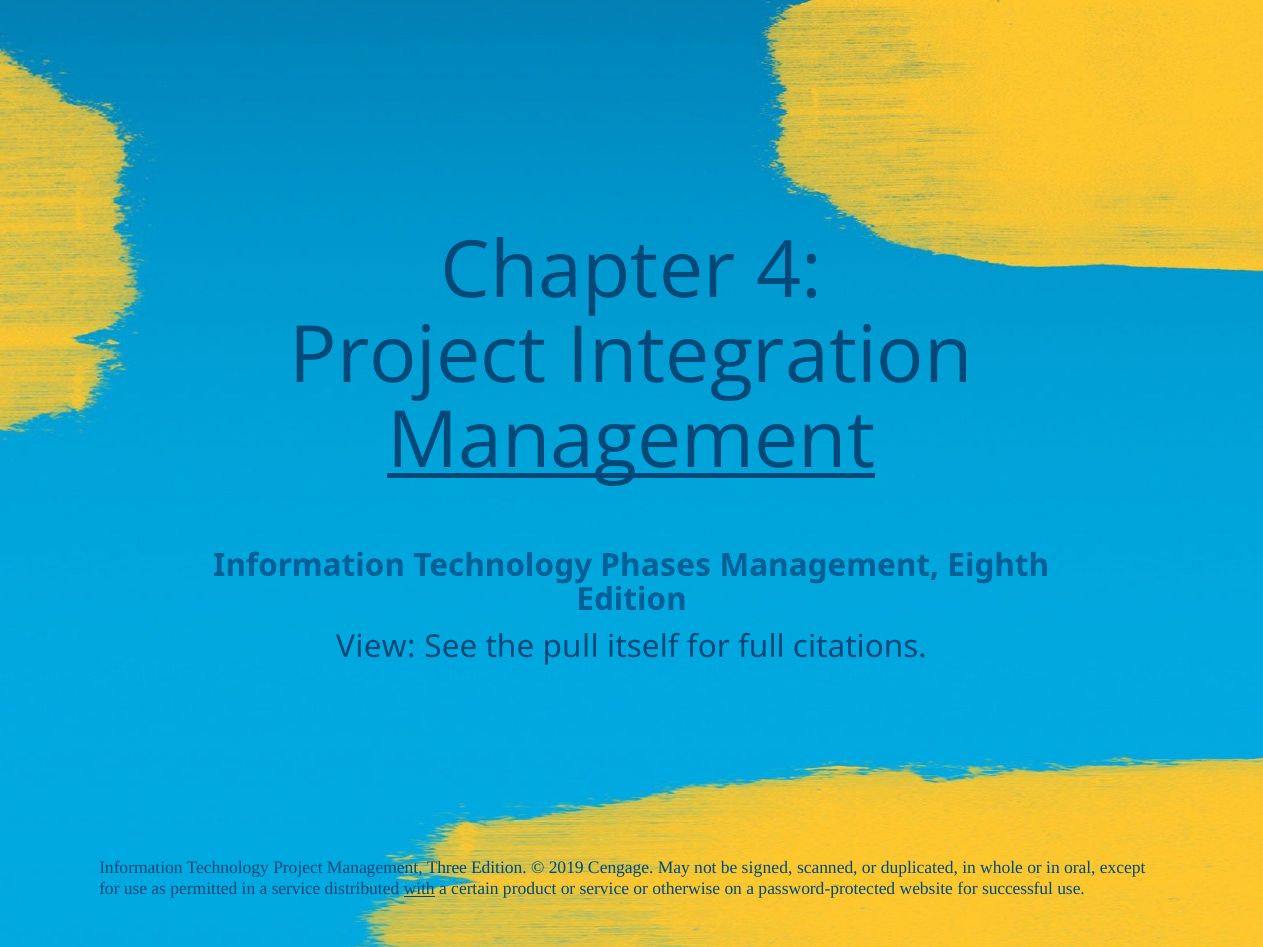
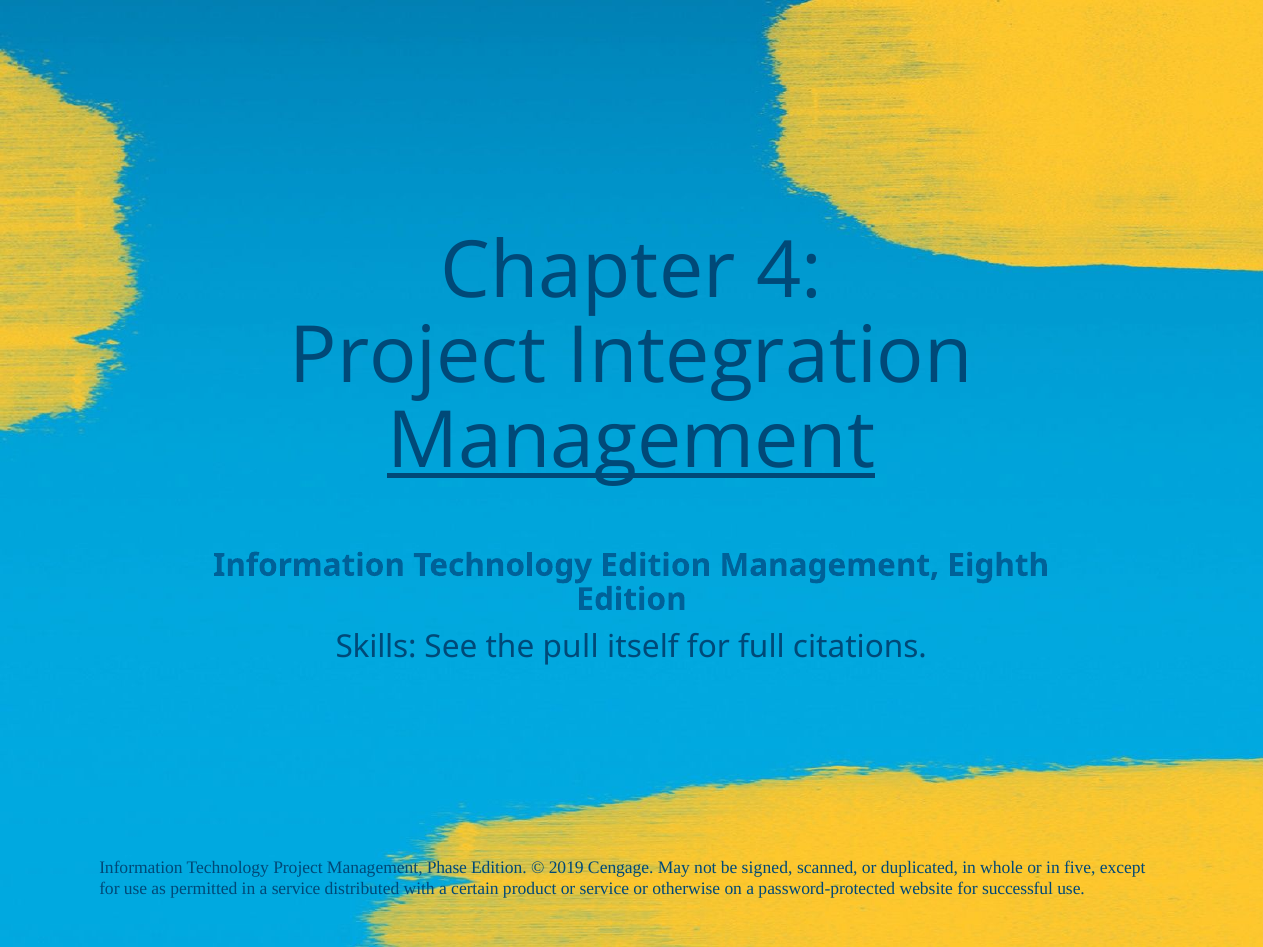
Technology Phases: Phases -> Edition
View: View -> Skills
Three: Three -> Phase
oral: oral -> five
with underline: present -> none
